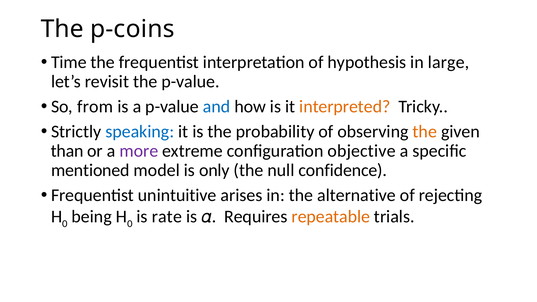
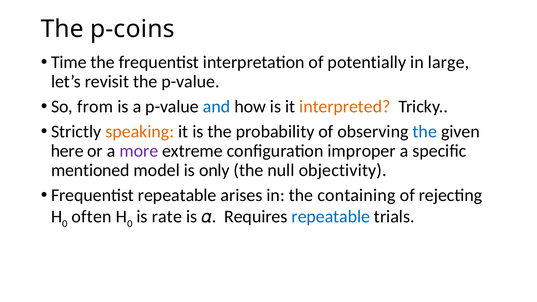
hypothesis: hypothesis -> potentially
speaking colour: blue -> orange
the at (425, 132) colour: orange -> blue
than: than -> here
objective: objective -> improper
confidence: confidence -> objectivity
Frequentist unintuitive: unintuitive -> repeatable
alternative: alternative -> containing
being: being -> often
repeatable at (331, 217) colour: orange -> blue
